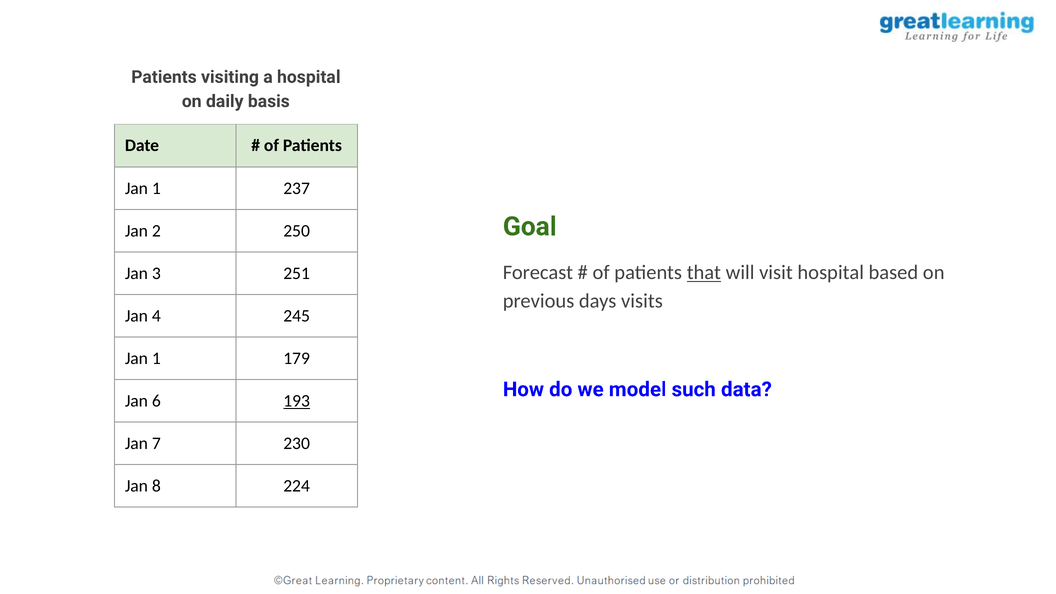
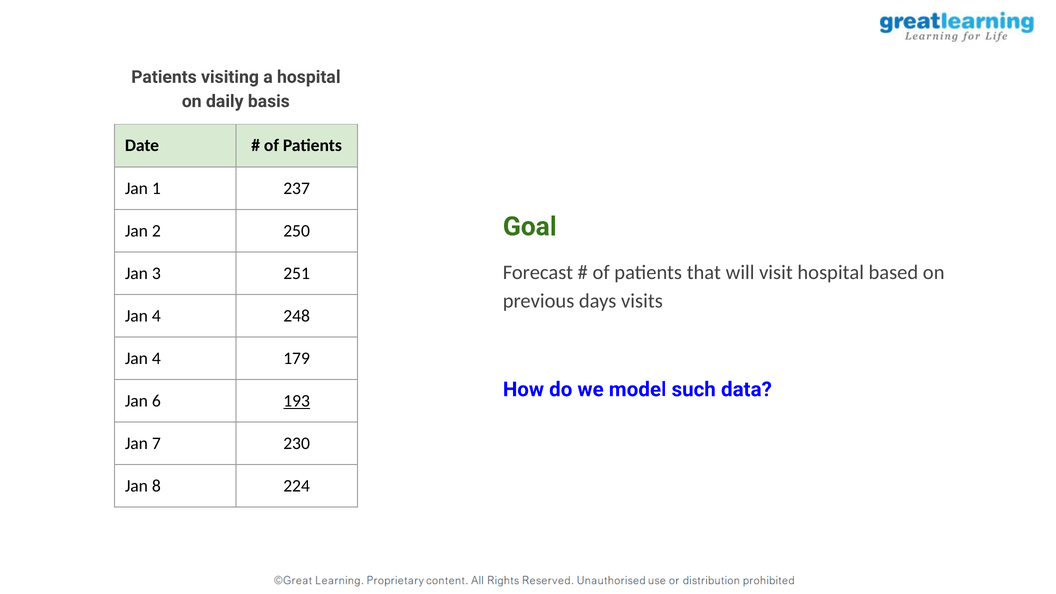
that underline: present -> none
245: 245 -> 248
1 at (156, 358): 1 -> 4
